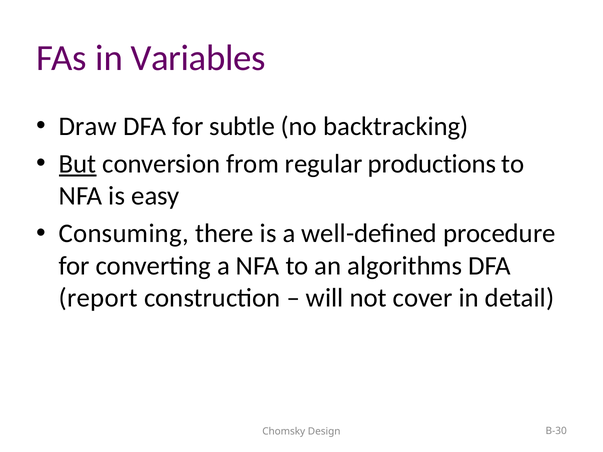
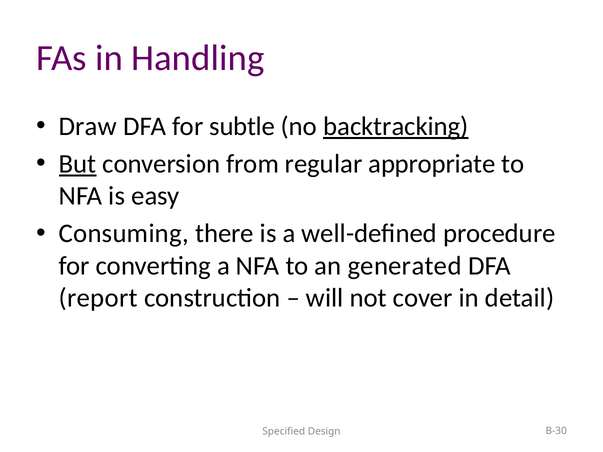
Variables: Variables -> Handling
backtracking underline: none -> present
productions: productions -> appropriate
algorithms: algorithms -> generated
Chomsky: Chomsky -> Specified
